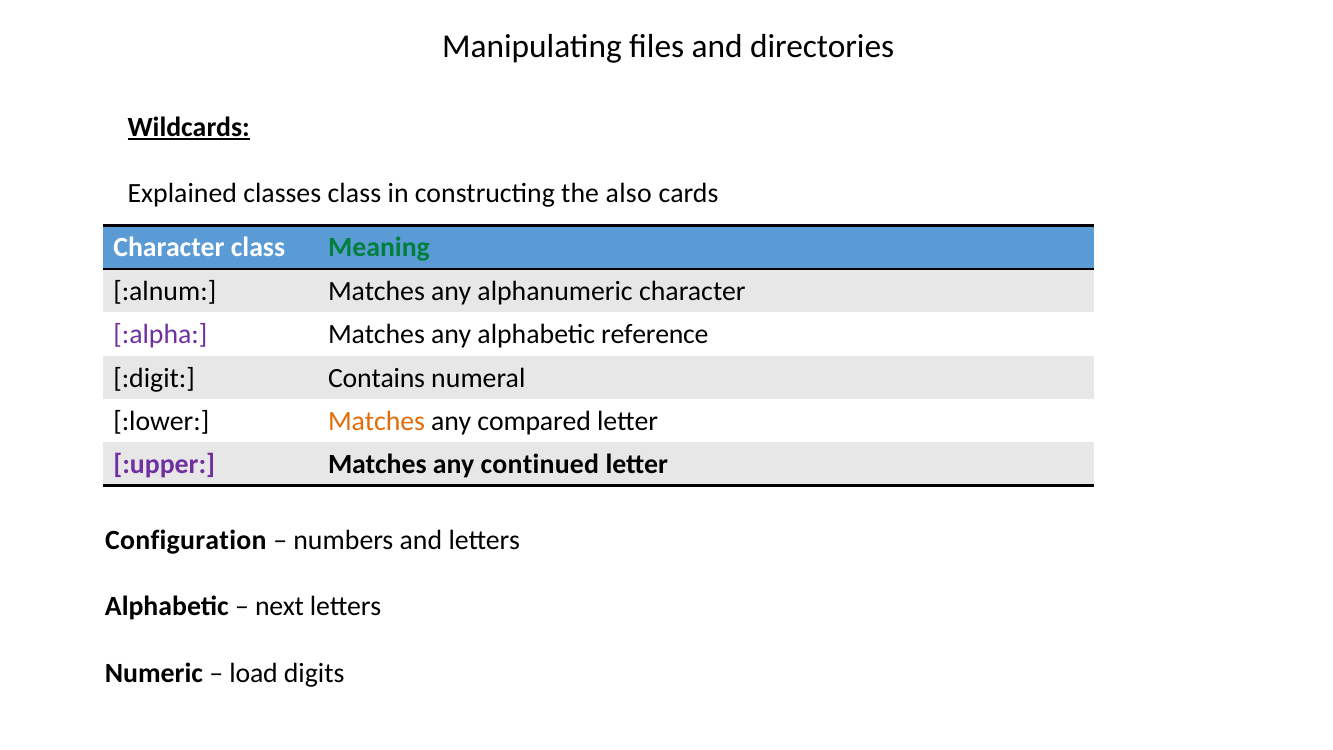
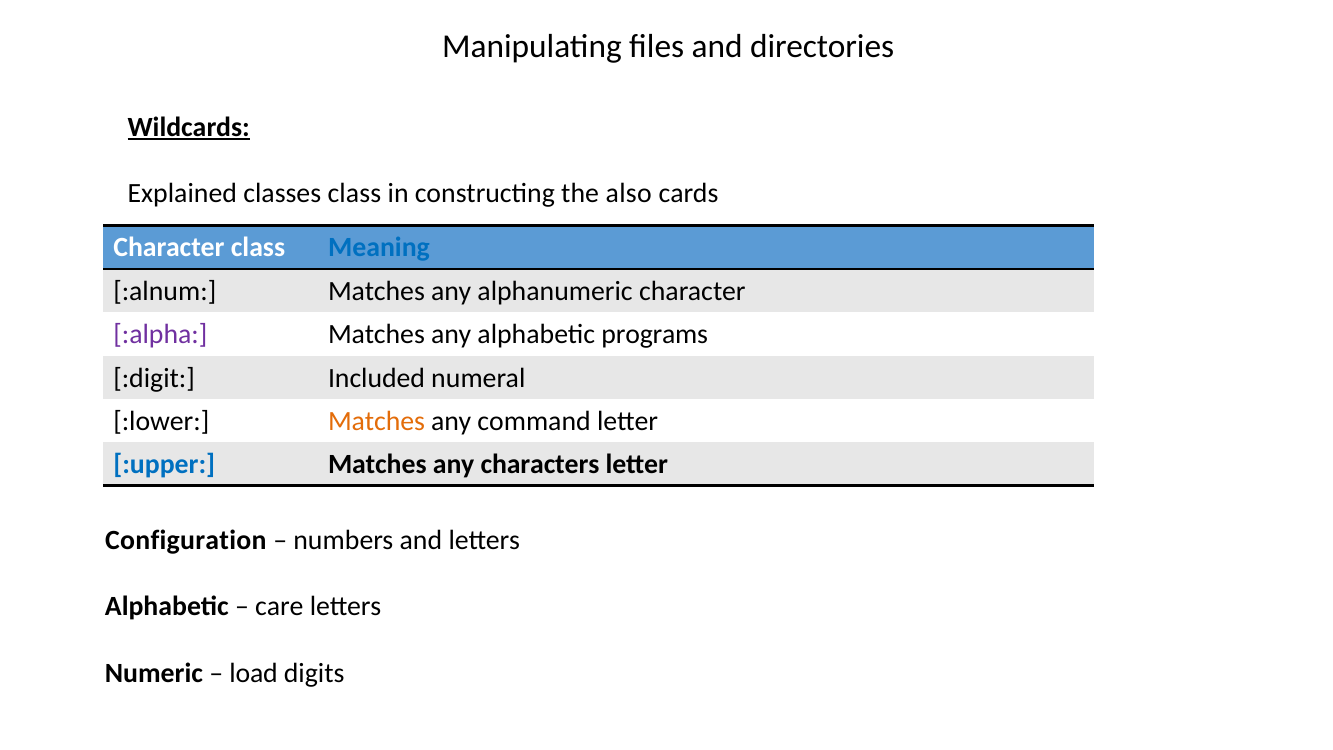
Meaning colour: green -> blue
reference: reference -> programs
Contains: Contains -> Included
compared: compared -> command
:upper colour: purple -> blue
continued: continued -> characters
next: next -> care
